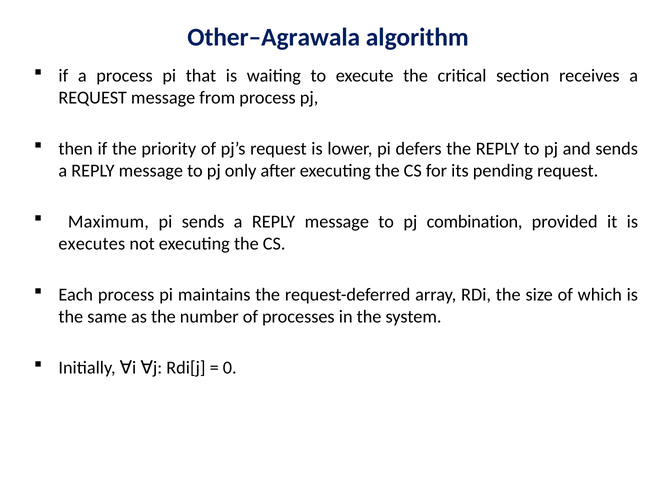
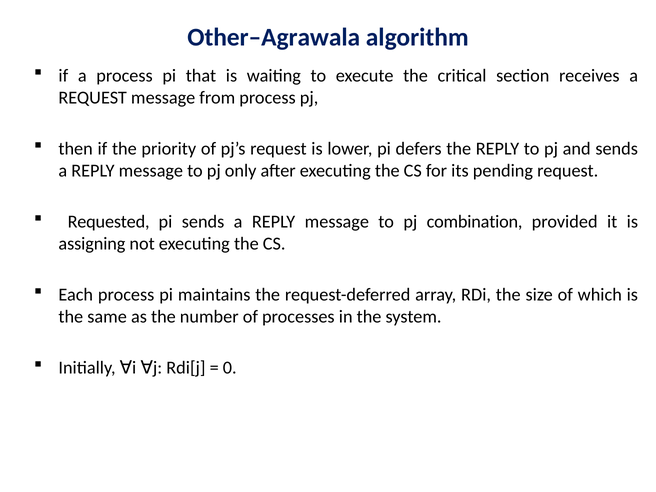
Maximum: Maximum -> Requested
executes: executes -> assigning
